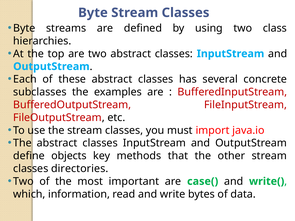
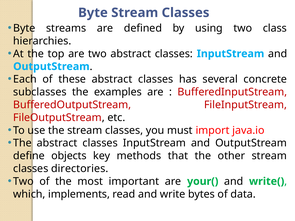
case(: case( -> your(
information: information -> implements
